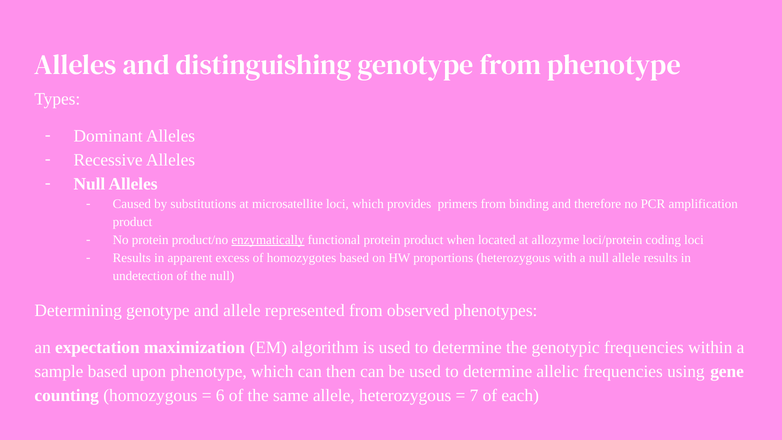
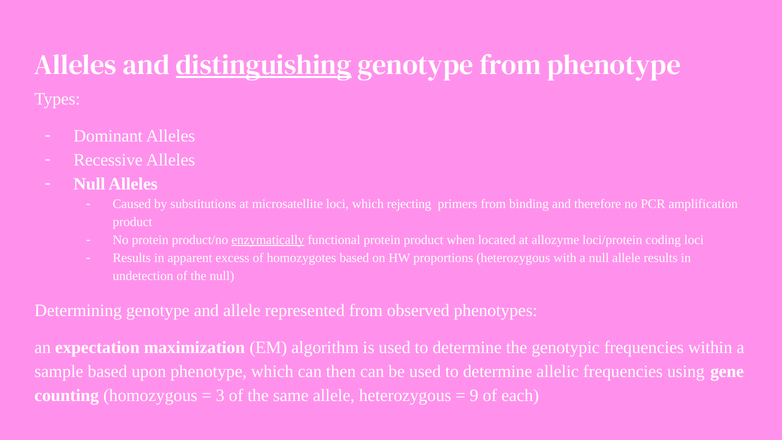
distinguishing underline: none -> present
provides: provides -> rejecting
6: 6 -> 3
7: 7 -> 9
